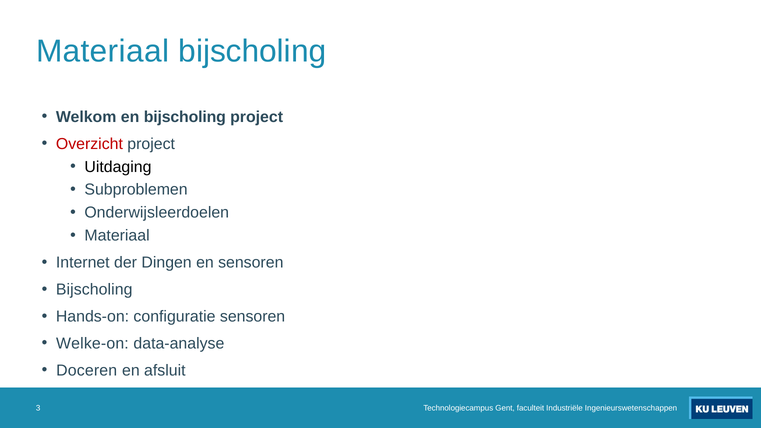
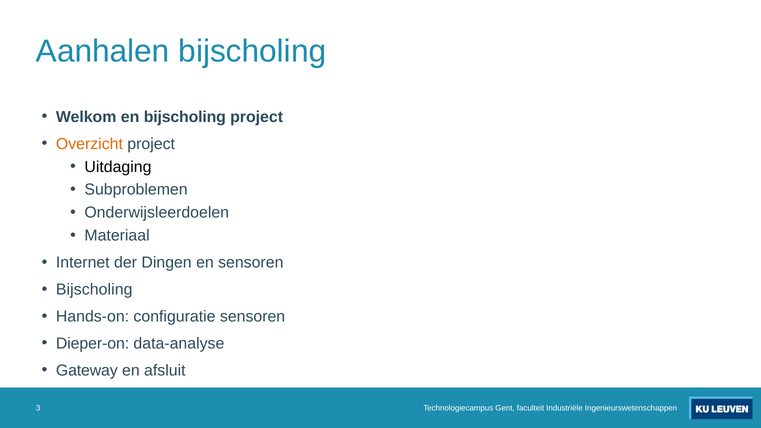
Materiaal at (103, 51): Materiaal -> Aanhalen
Overzicht colour: red -> orange
Welke-on: Welke-on -> Dieper-on
Doceren: Doceren -> Gateway
